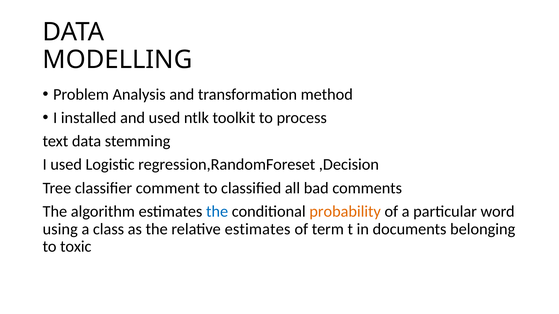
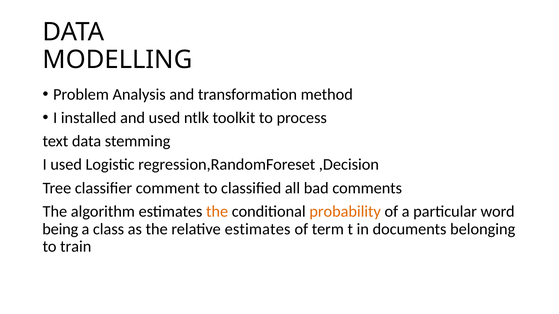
the at (217, 212) colour: blue -> orange
using: using -> being
toxic: toxic -> train
